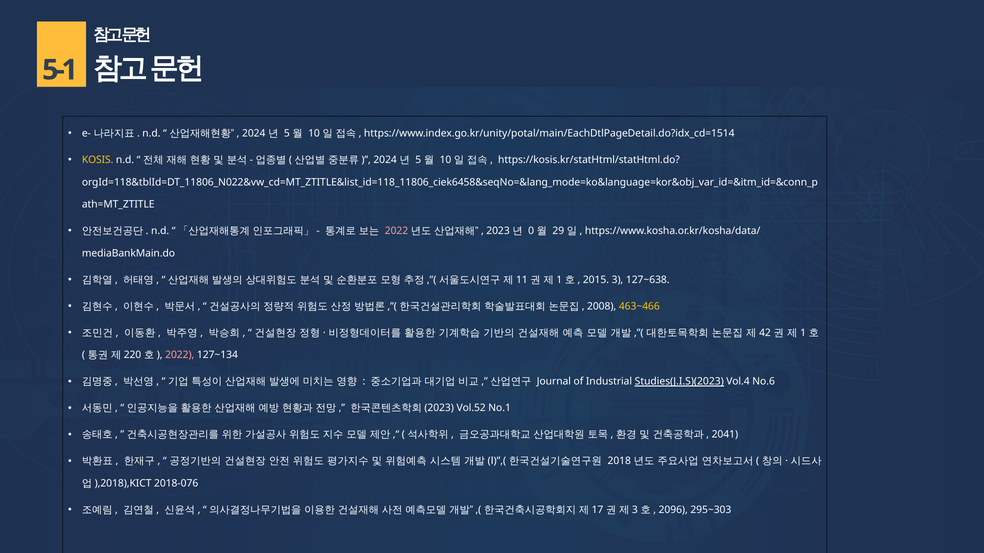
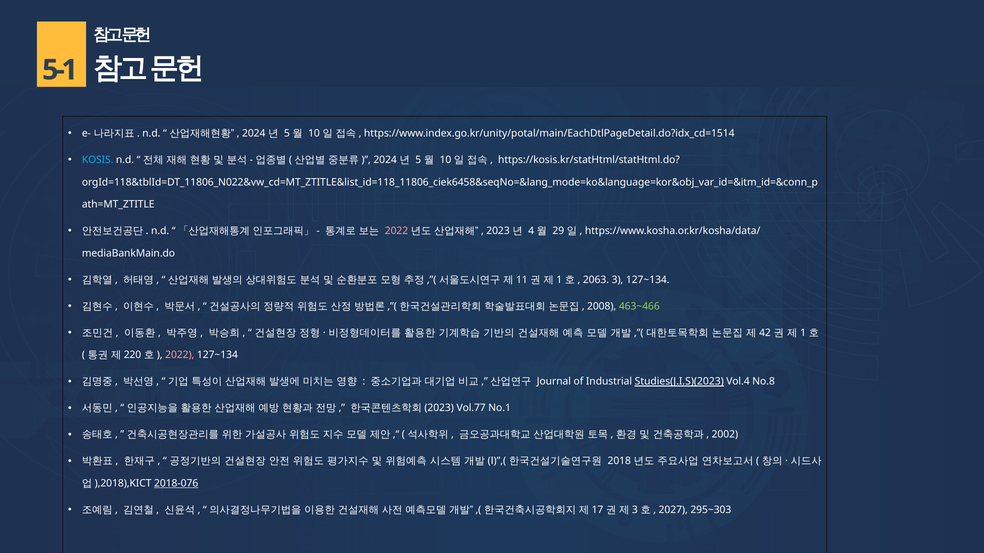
KOSIS colour: yellow -> light blue
0: 0 -> 4
2015: 2015 -> 2063
3 127~638: 127~638 -> 127~134
463~466 colour: yellow -> light green
No.6: No.6 -> No.8
Vol.52: Vol.52 -> Vol.77
2041: 2041 -> 2002
2018-076 underline: none -> present
2096: 2096 -> 2027
